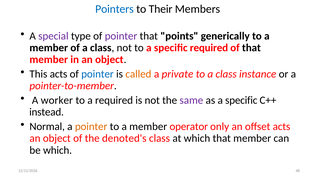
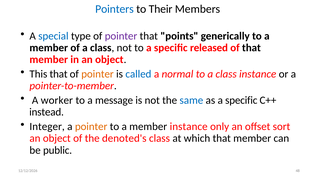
special colour: purple -> blue
specific required: required -> released
This acts: acts -> that
pointer at (98, 74) colour: blue -> orange
called colour: orange -> blue
private: private -> normal
a required: required -> message
same colour: purple -> blue
Normal: Normal -> Integer
member operator: operator -> instance
offset acts: acts -> sort
be which: which -> public
